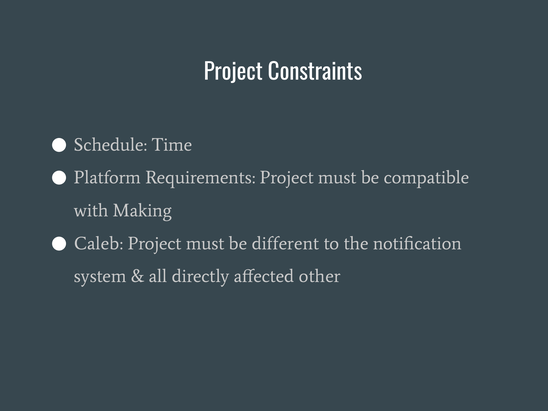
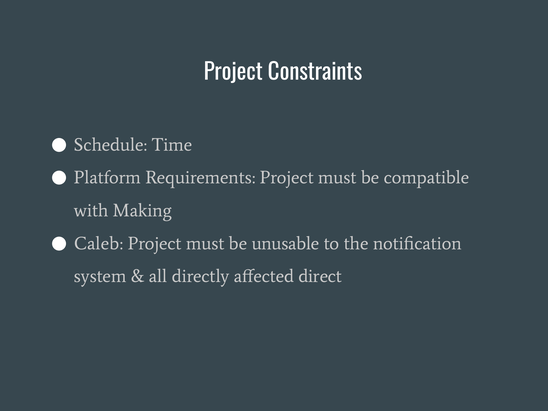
different: different -> unusable
other: other -> direct
